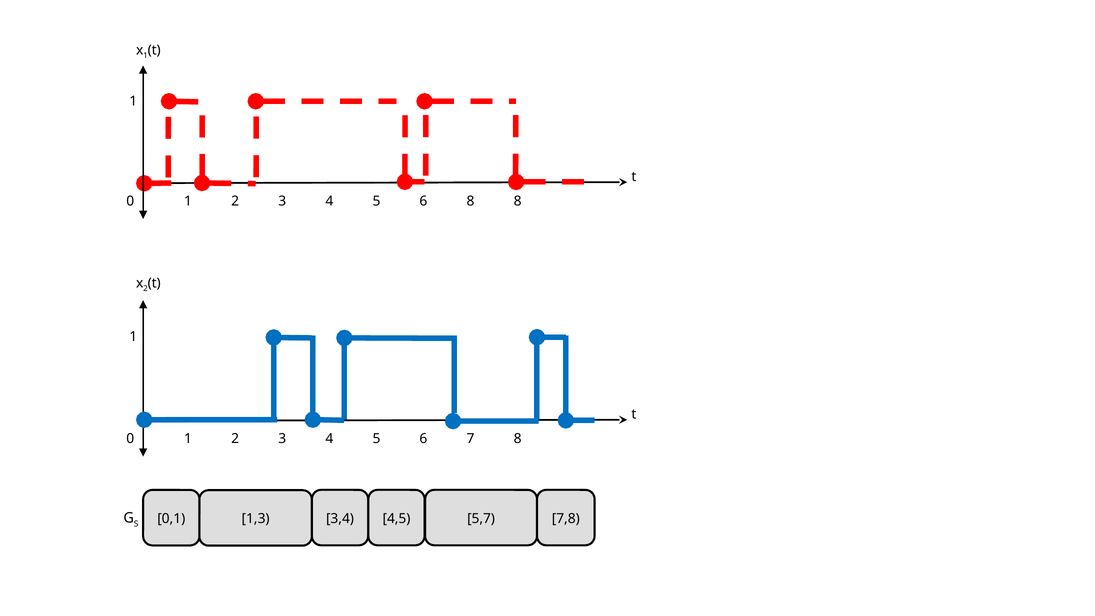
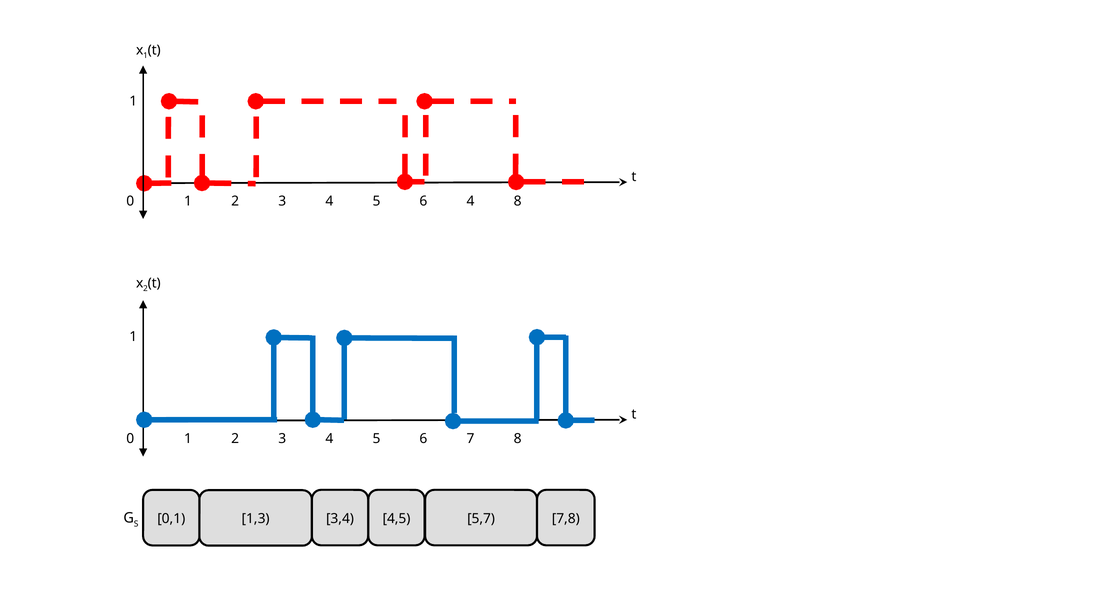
6 8: 8 -> 4
